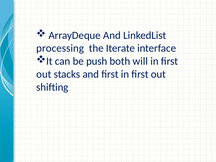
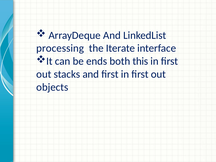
push: push -> ends
will: will -> this
shifting: shifting -> objects
